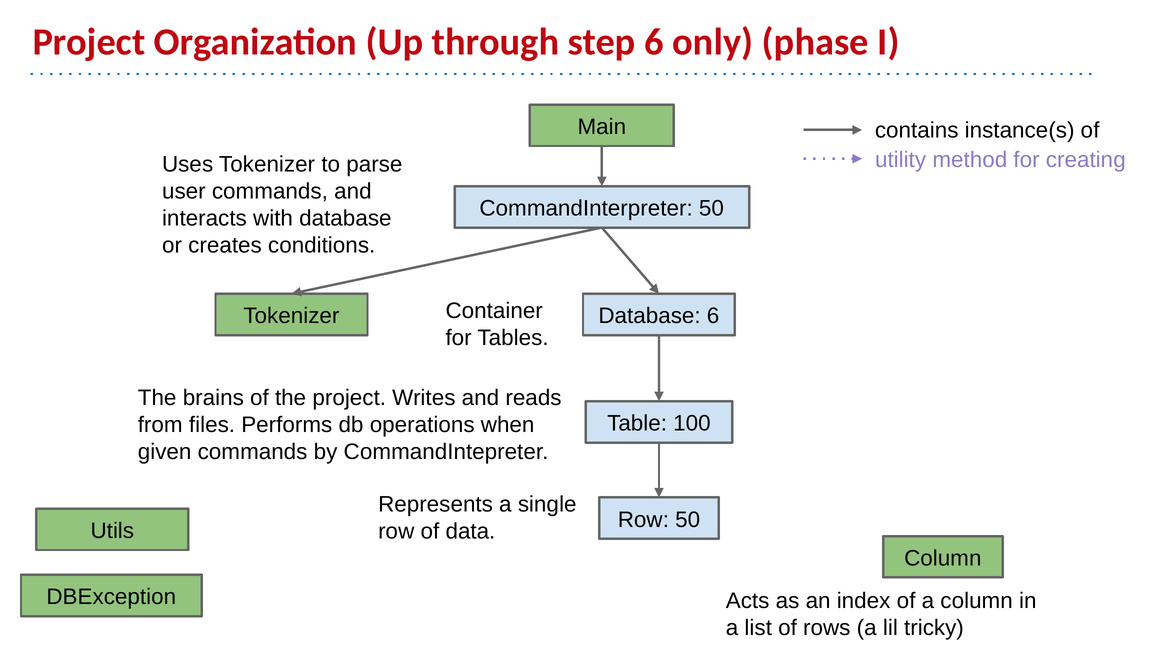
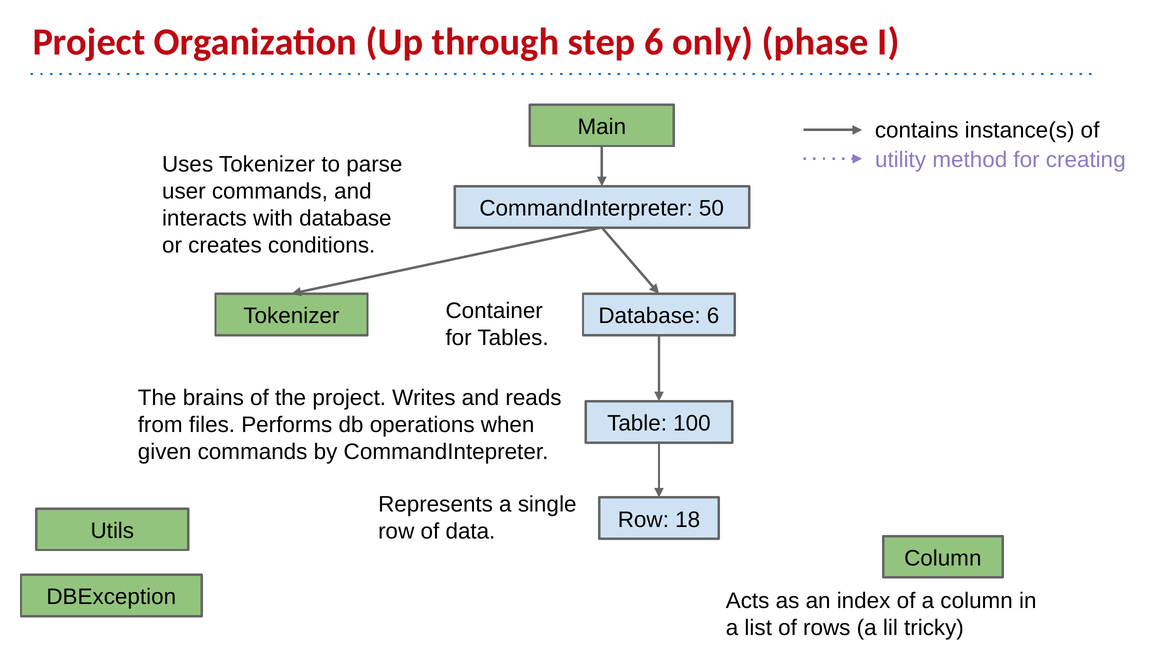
Row 50: 50 -> 18
